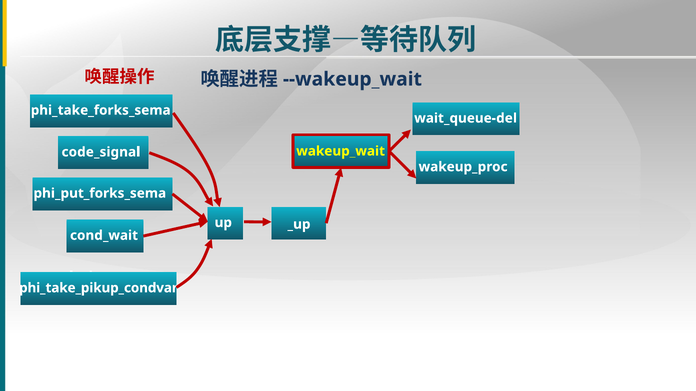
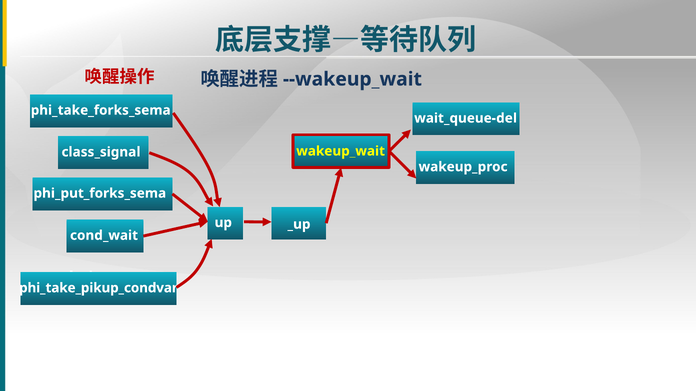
code_signal: code_signal -> class_signal
